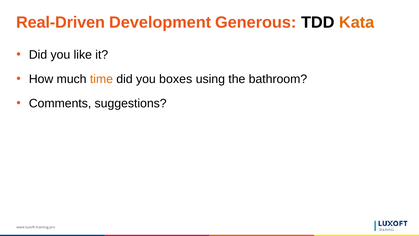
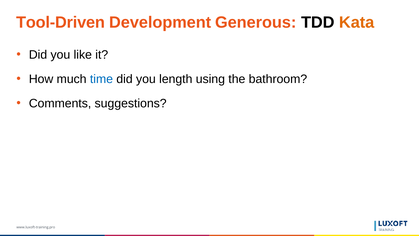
Real-Driven: Real-Driven -> Tool-Driven
time colour: orange -> blue
boxes: boxes -> length
